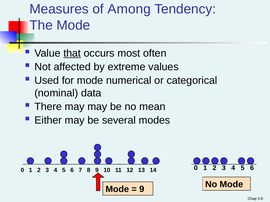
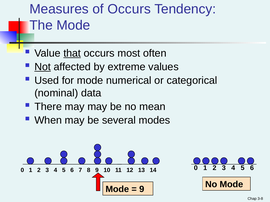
of Among: Among -> Occurs
Not underline: none -> present
Either: Either -> When
